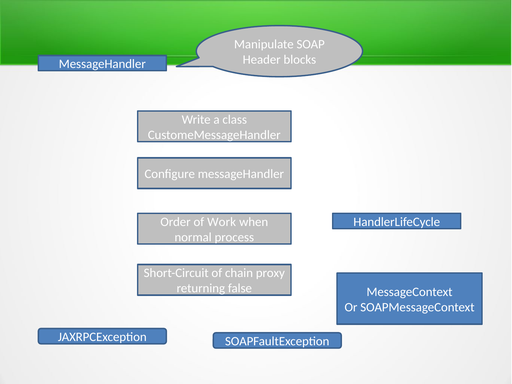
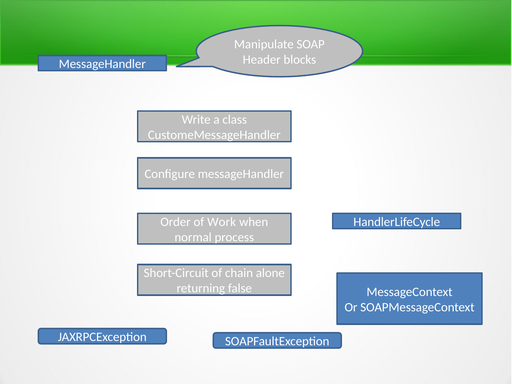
proxy: proxy -> alone
